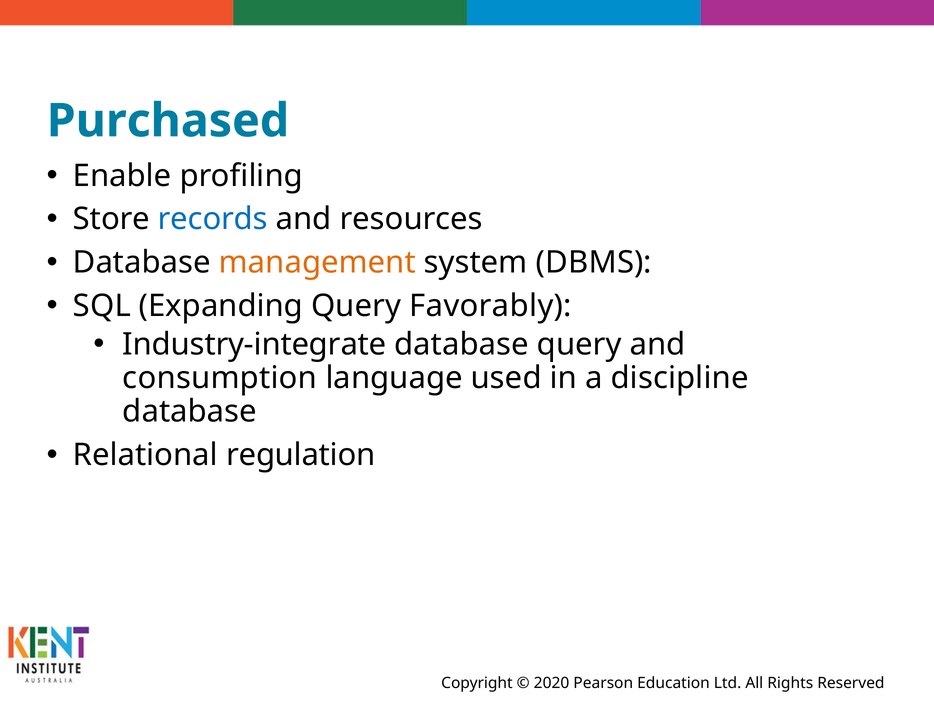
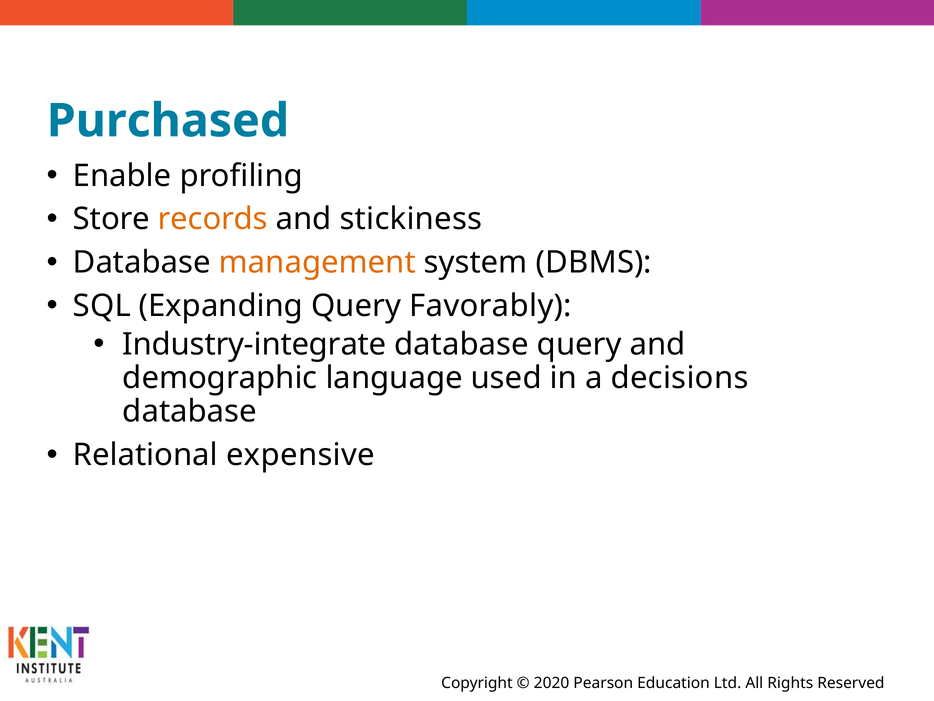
records colour: blue -> orange
resources: resources -> stickiness
consumption: consumption -> demographic
discipline: discipline -> decisions
regulation: regulation -> expensive
